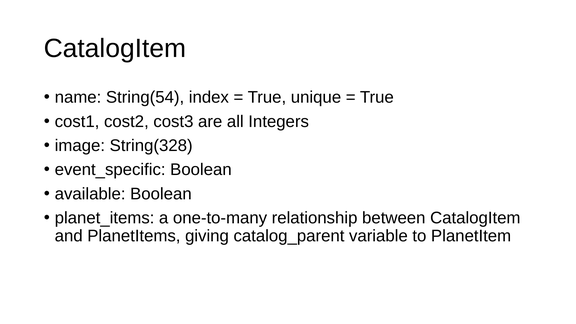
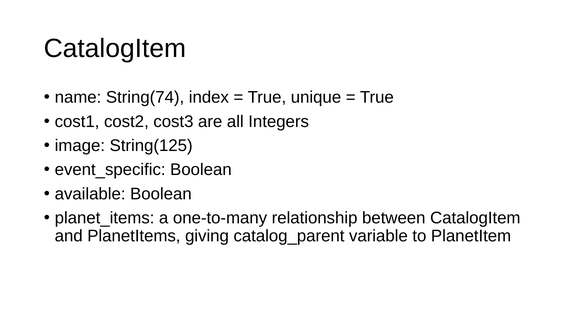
String(54: String(54 -> String(74
String(328: String(328 -> String(125
